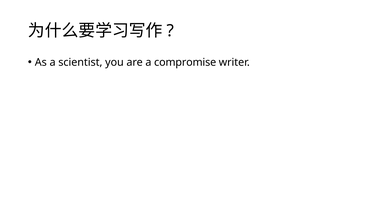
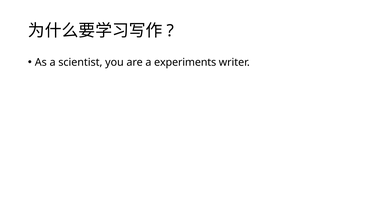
compromise: compromise -> experiments
